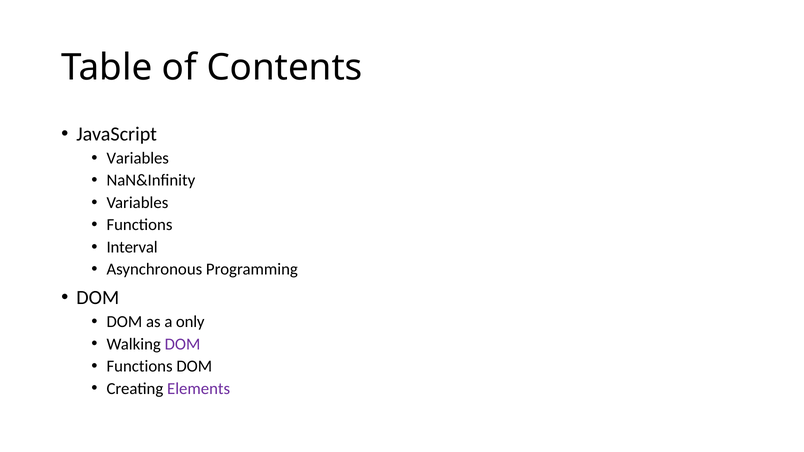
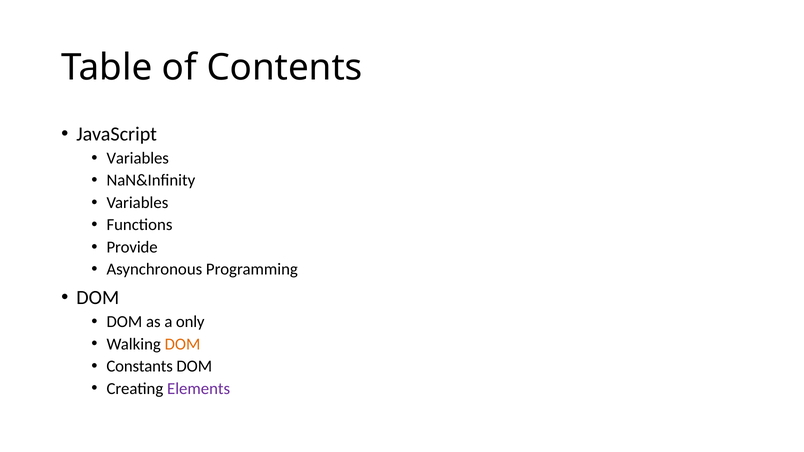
Interval: Interval -> Provide
DOM at (183, 344) colour: purple -> orange
Functions at (140, 366): Functions -> Constants
